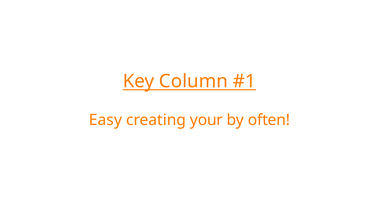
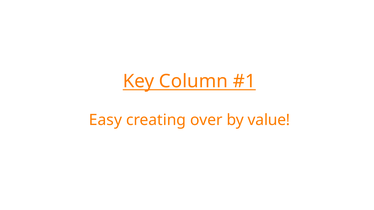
your: your -> over
often: often -> value
